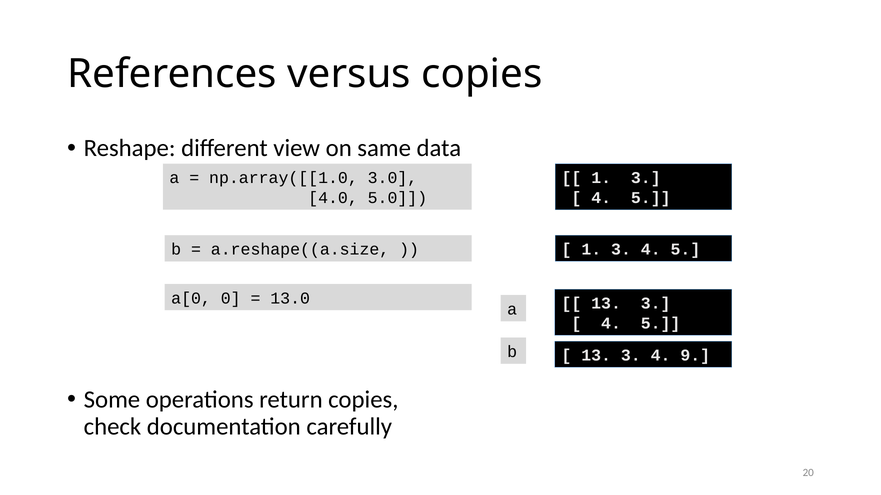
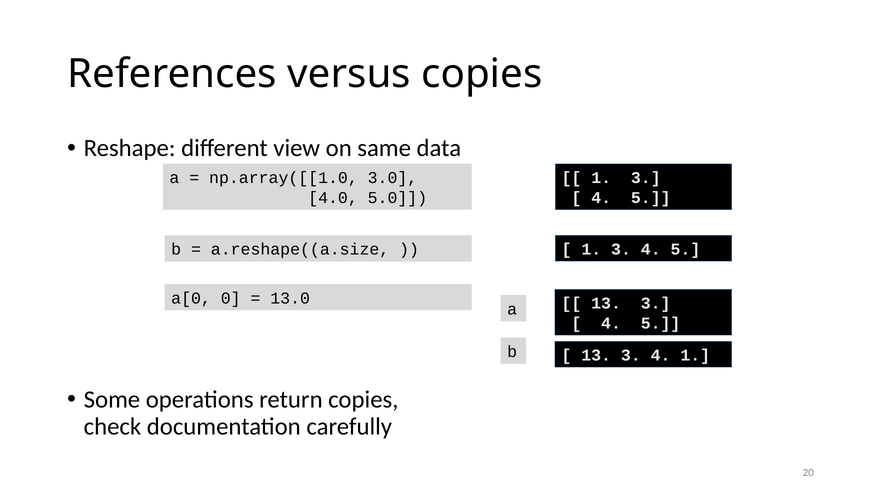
4 9: 9 -> 1
